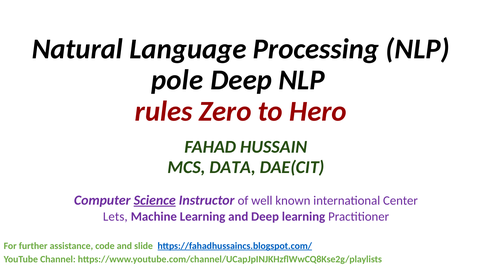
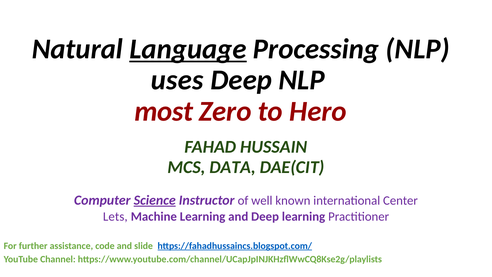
Language underline: none -> present
pole: pole -> uses
rules: rules -> most
